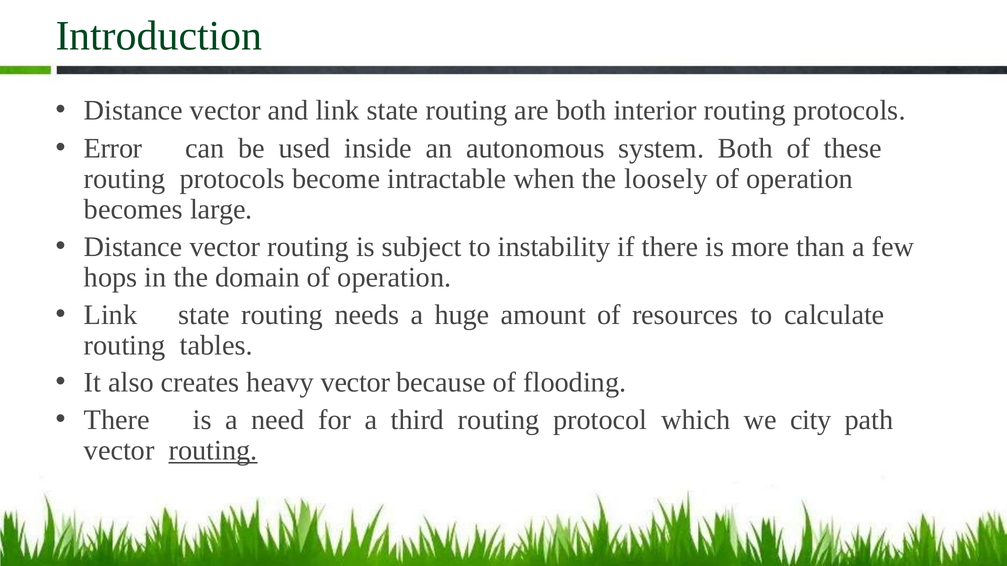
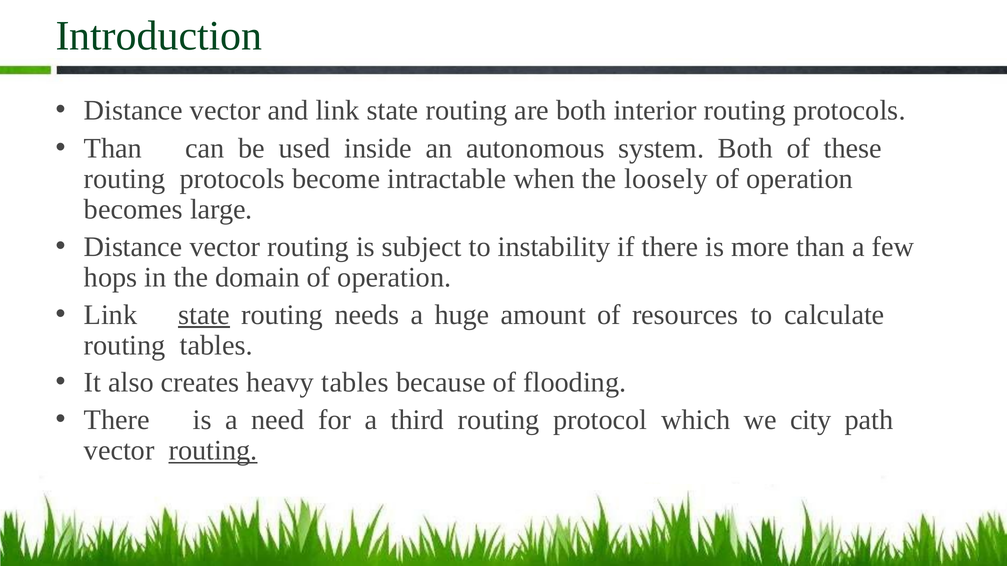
Error at (113, 148): Error -> Than
state at (204, 315) underline: none -> present
heavy vector: vector -> tables
